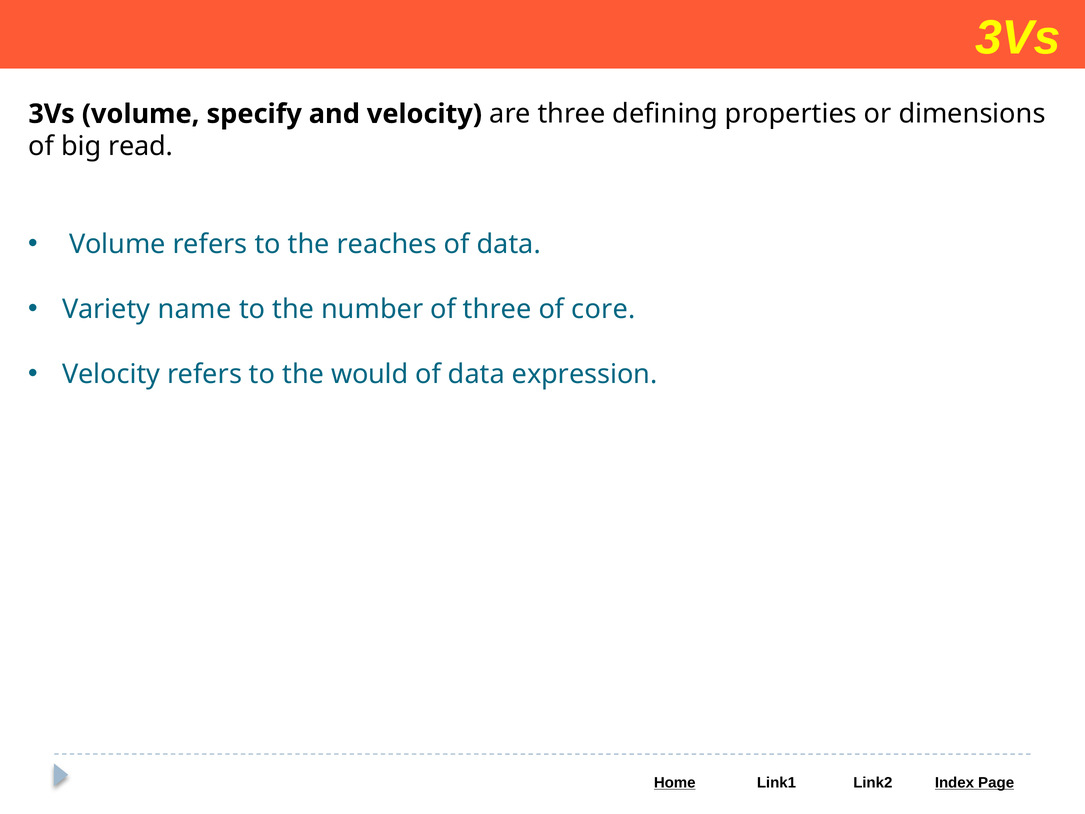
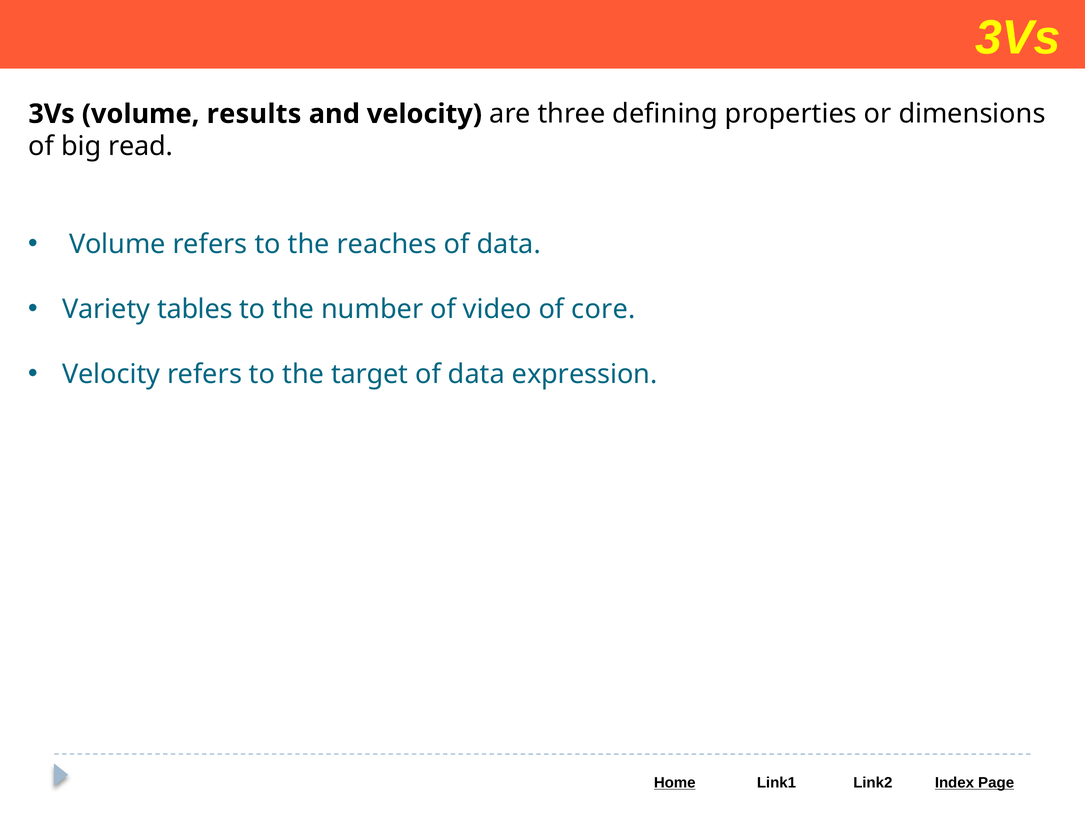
specify: specify -> results
name: name -> tables
of three: three -> video
would: would -> target
